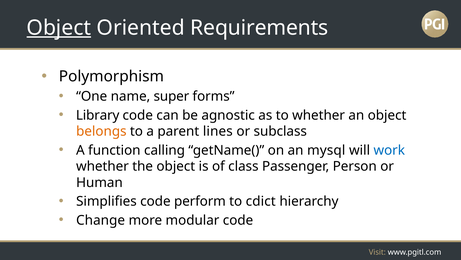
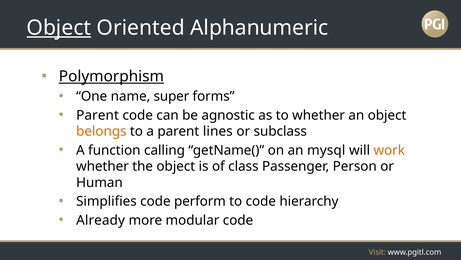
Requirements: Requirements -> Alphanumeric
Polymorphism underline: none -> present
Library at (98, 115): Library -> Parent
work colour: blue -> orange
to cdict: cdict -> code
Change: Change -> Already
